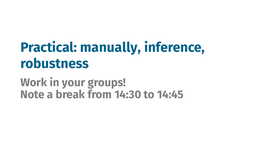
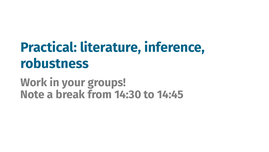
manually: manually -> literature
